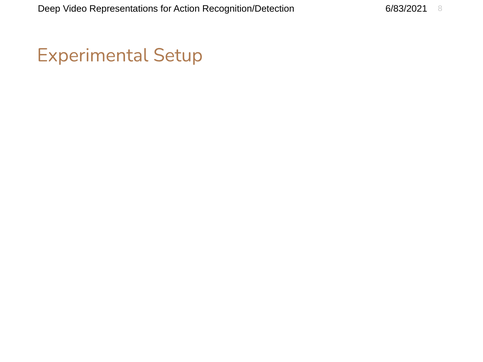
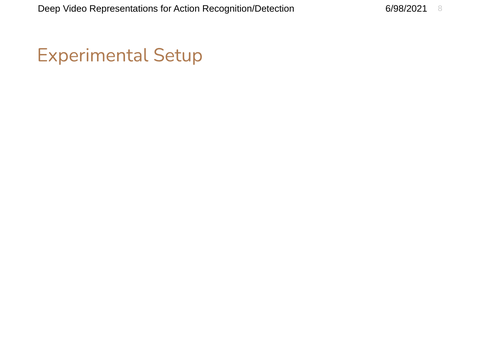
6/83/2021: 6/83/2021 -> 6/98/2021
